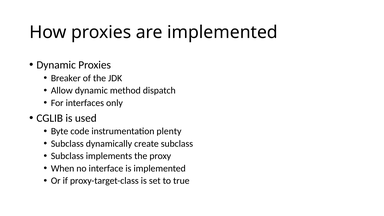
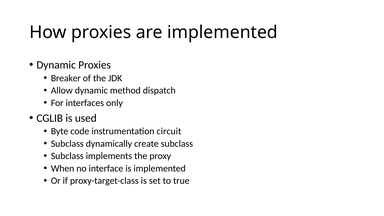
plenty: plenty -> circuit
